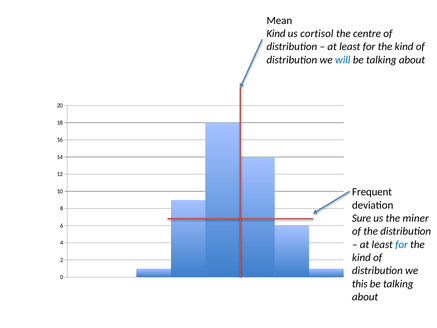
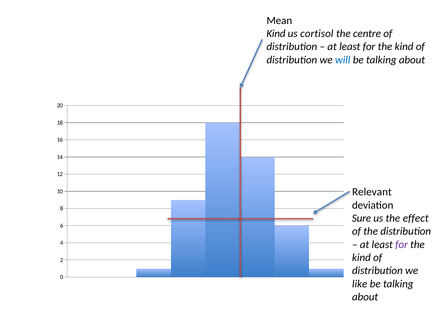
Frequent: Frequent -> Relevant
miner: miner -> effect
for at (401, 244) colour: blue -> purple
this: this -> like
